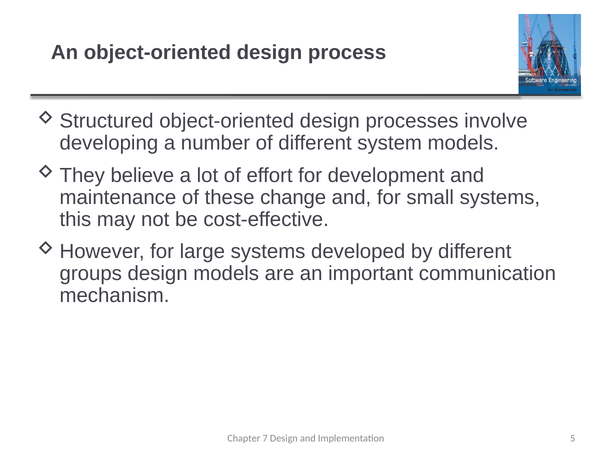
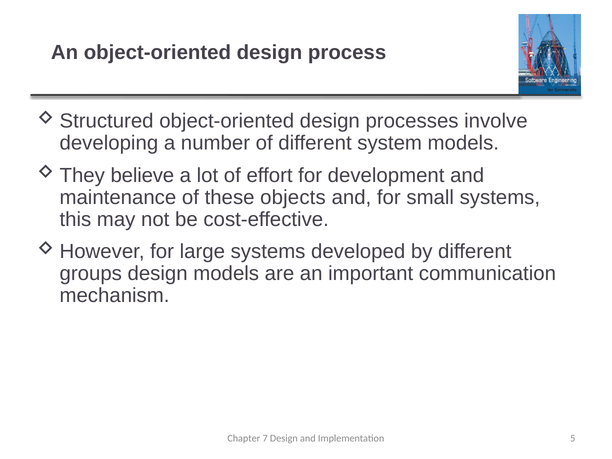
change: change -> objects
